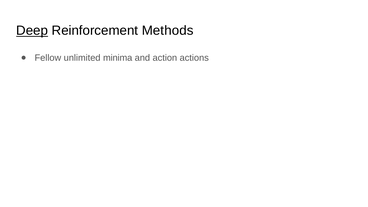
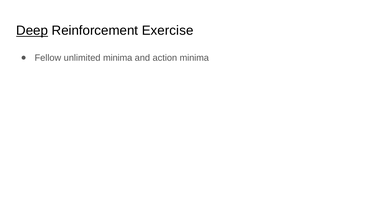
Methods: Methods -> Exercise
action actions: actions -> minima
